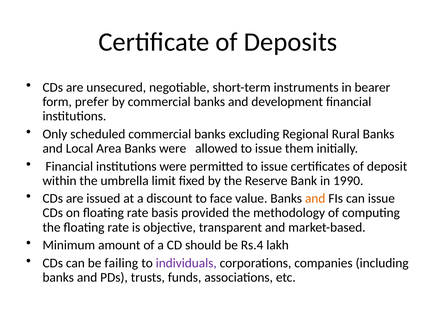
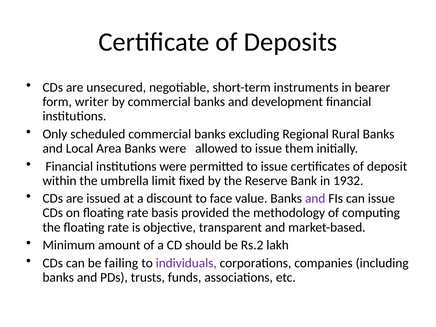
prefer: prefer -> writer
1990: 1990 -> 1932
and at (315, 199) colour: orange -> purple
Rs.4: Rs.4 -> Rs.2
